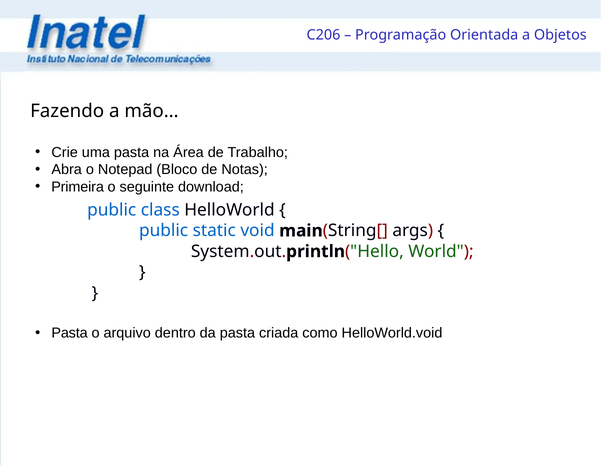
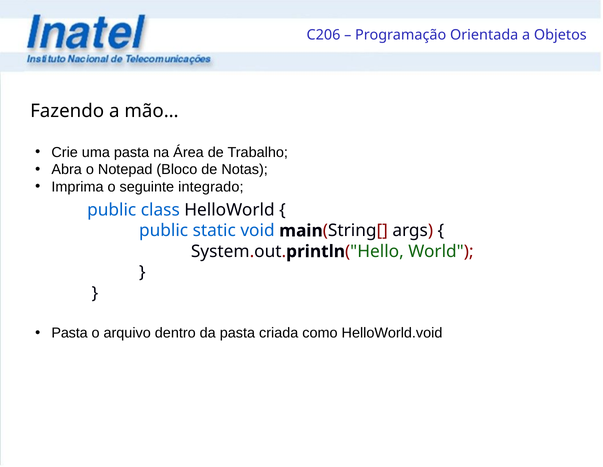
Primeira: Primeira -> Imprima
download: download -> integrado
